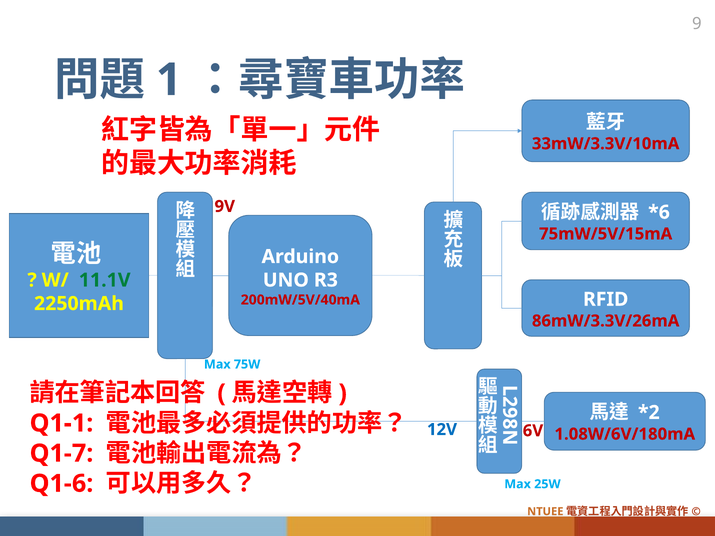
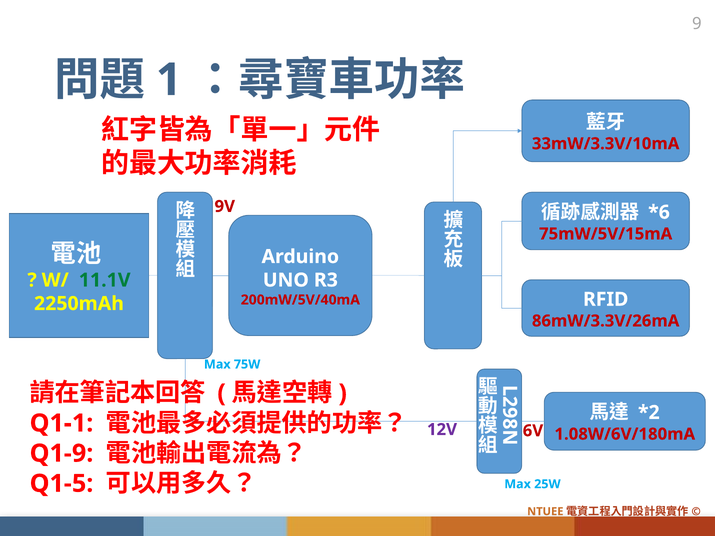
12V colour: blue -> purple
Q1-7: Q1-7 -> Q1-9
Q1-6: Q1-6 -> Q1-5
